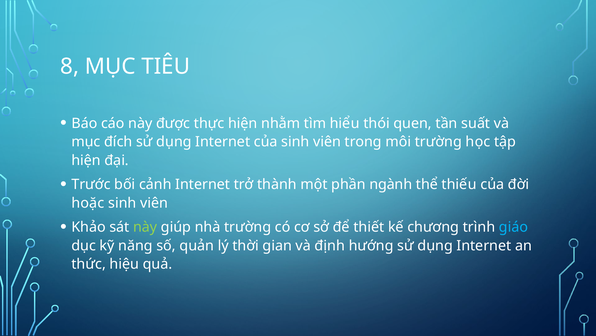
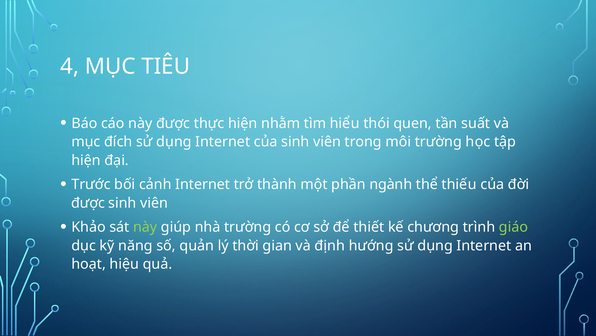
8: 8 -> 4
hoặc at (88, 203): hoặc -> được
giáo colour: light blue -> light green
thức: thức -> hoạt
